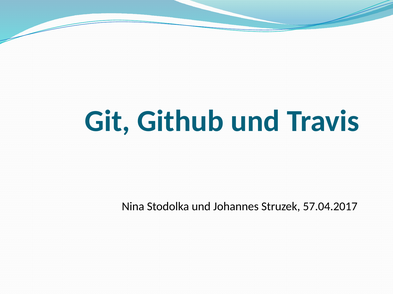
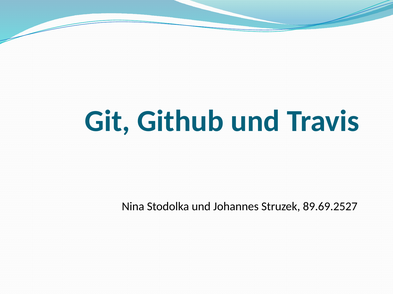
57.04.2017: 57.04.2017 -> 89.69.2527
